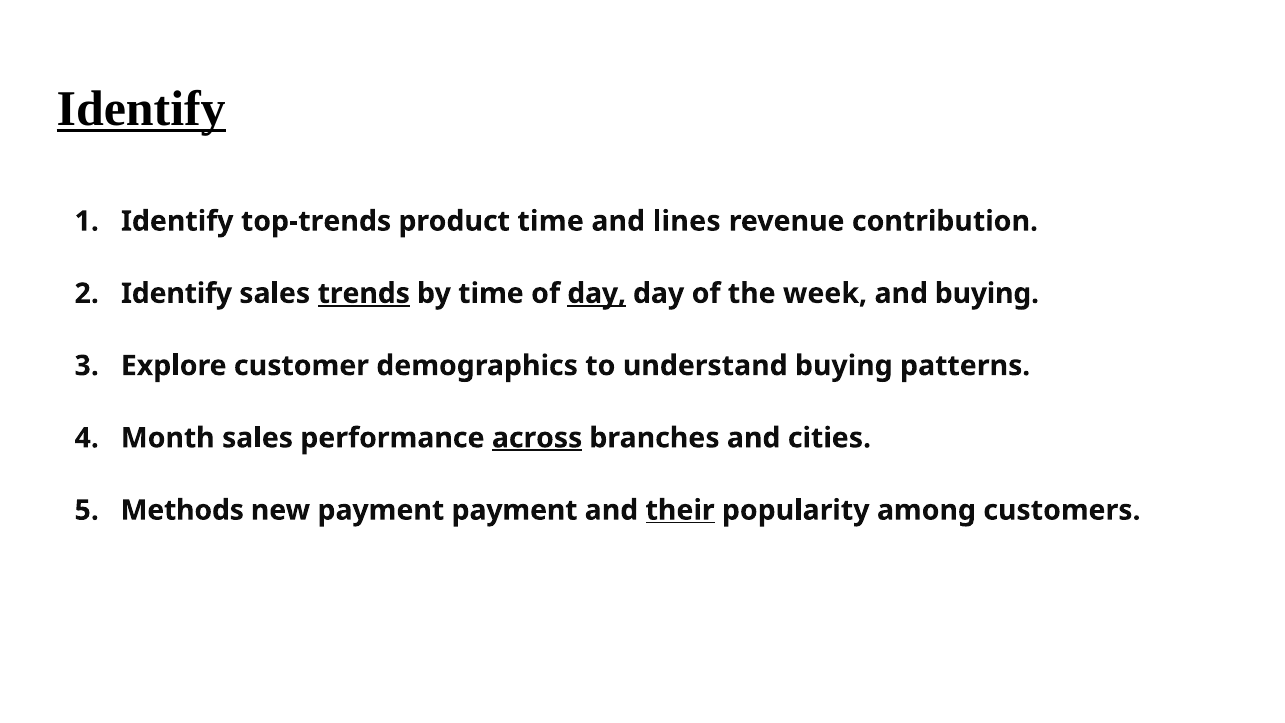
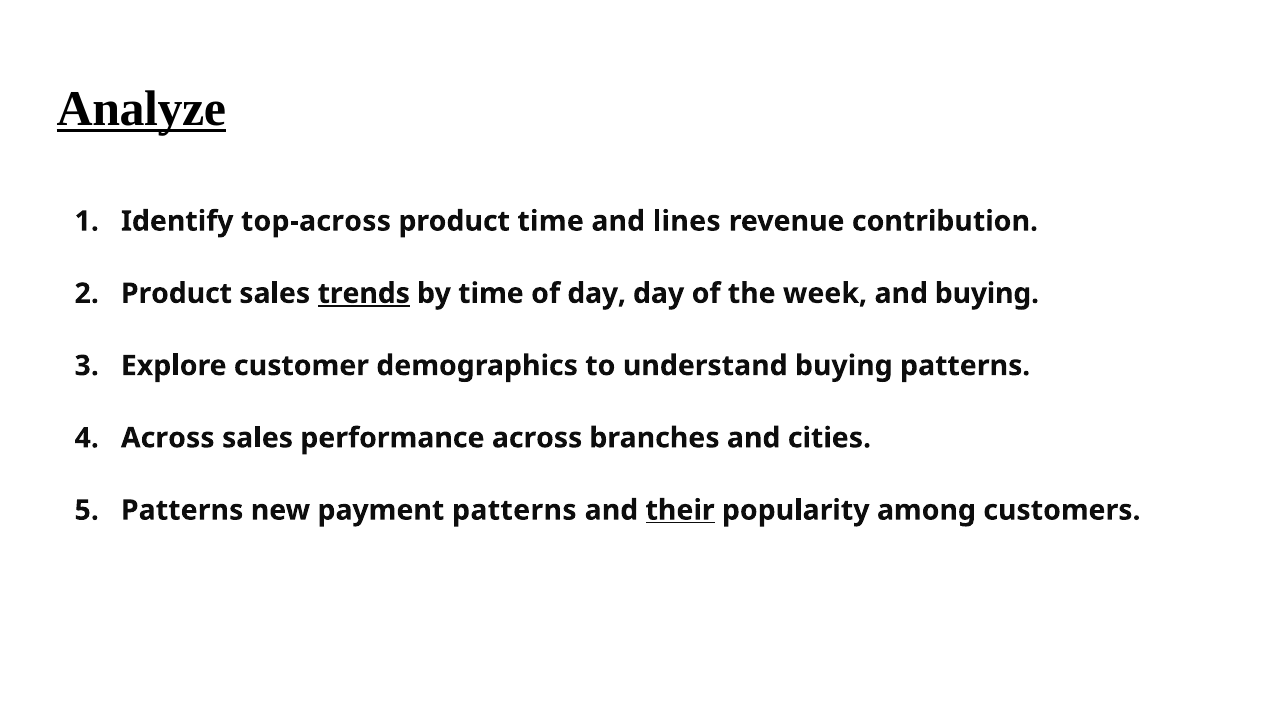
Identify at (141, 109): Identify -> Analyze
top-trends: top-trends -> top-across
Identify at (176, 293): Identify -> Product
day at (597, 293) underline: present -> none
Month at (168, 438): Month -> Across
across at (537, 438) underline: present -> none
Methods at (182, 510): Methods -> Patterns
payment payment: payment -> patterns
